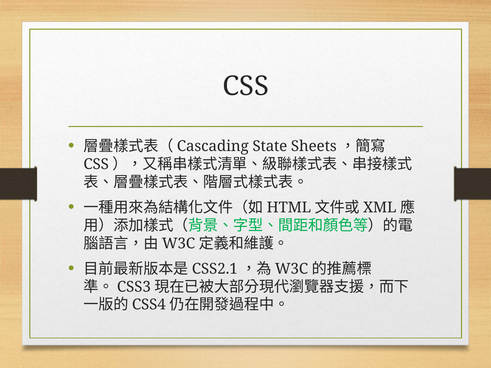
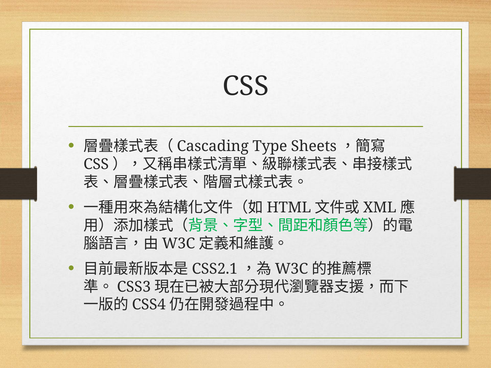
State: State -> Type
